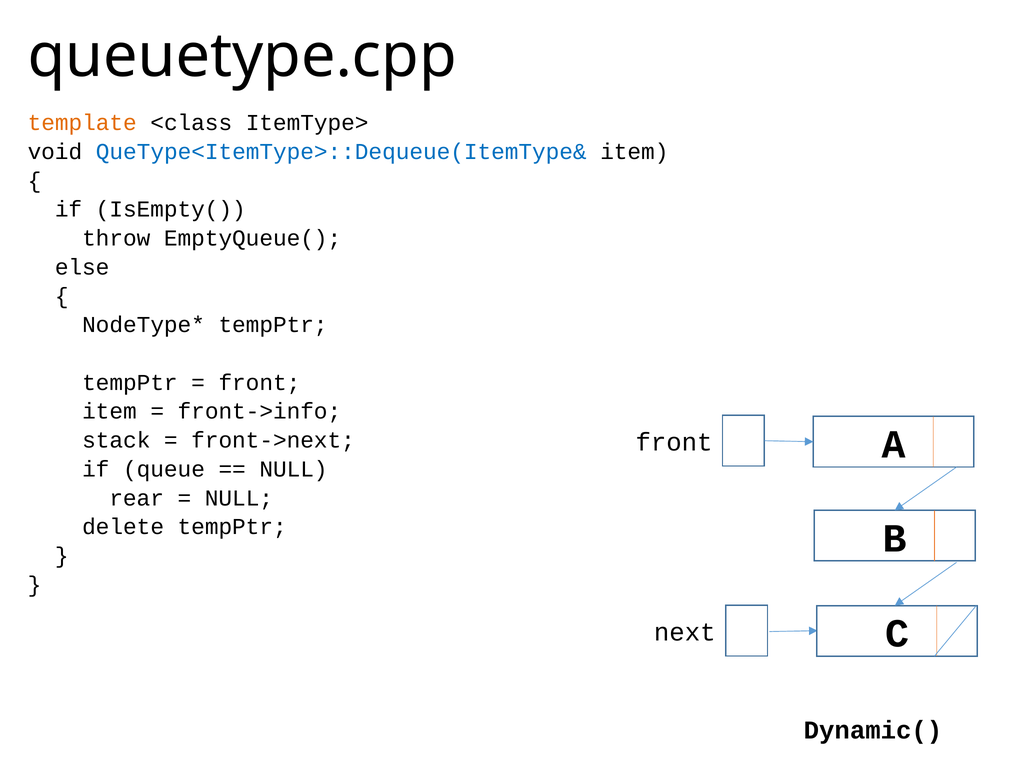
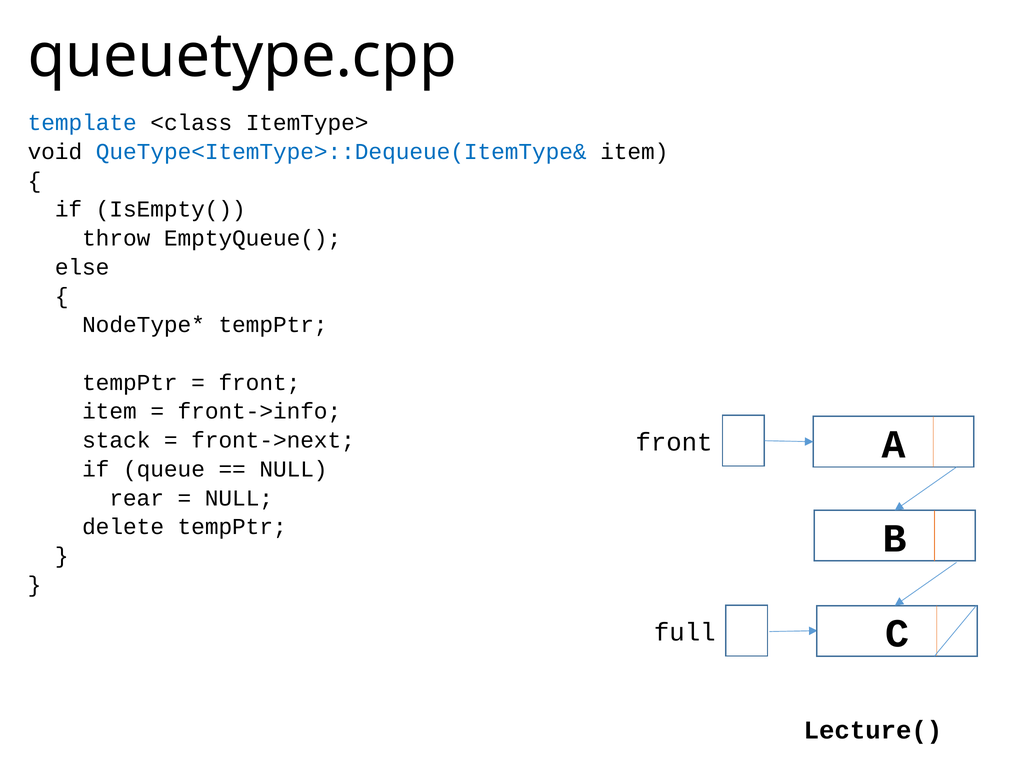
template colour: orange -> blue
next: next -> full
Dynamic(: Dynamic( -> Lecture(
